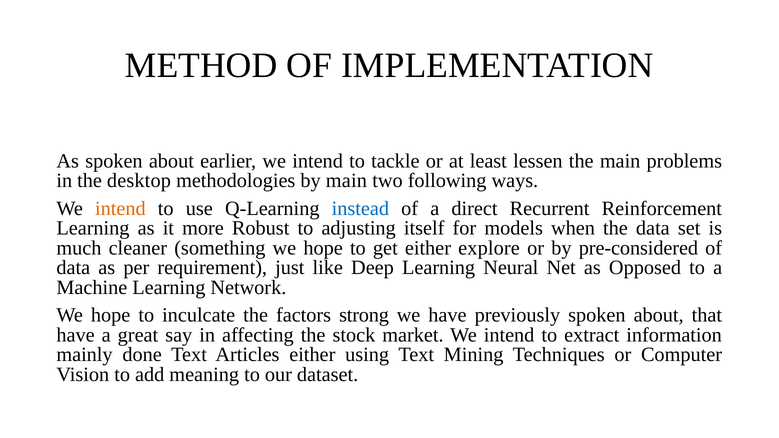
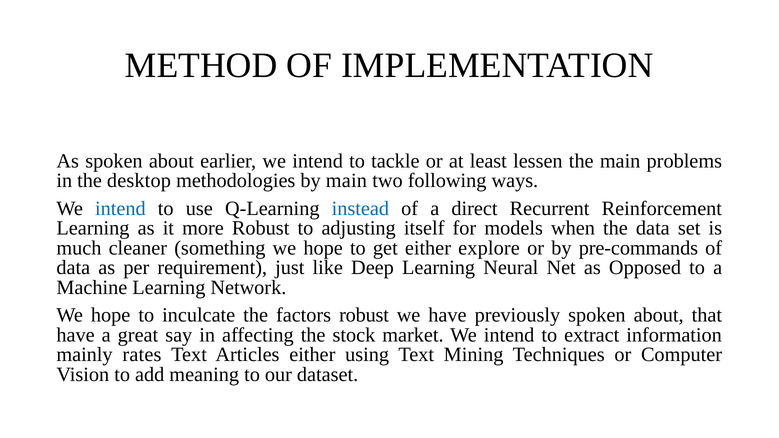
intend at (120, 209) colour: orange -> blue
pre-considered: pre-considered -> pre-commands
factors strong: strong -> robust
done: done -> rates
